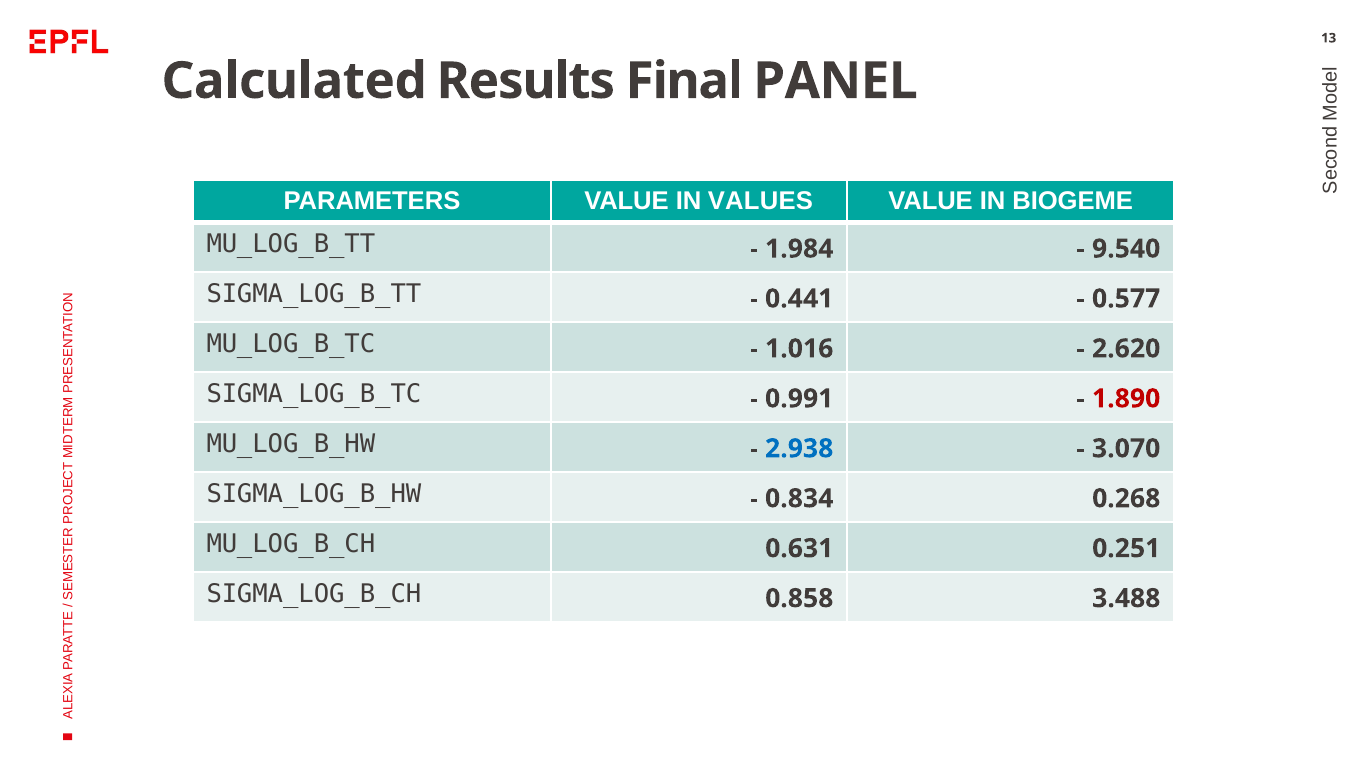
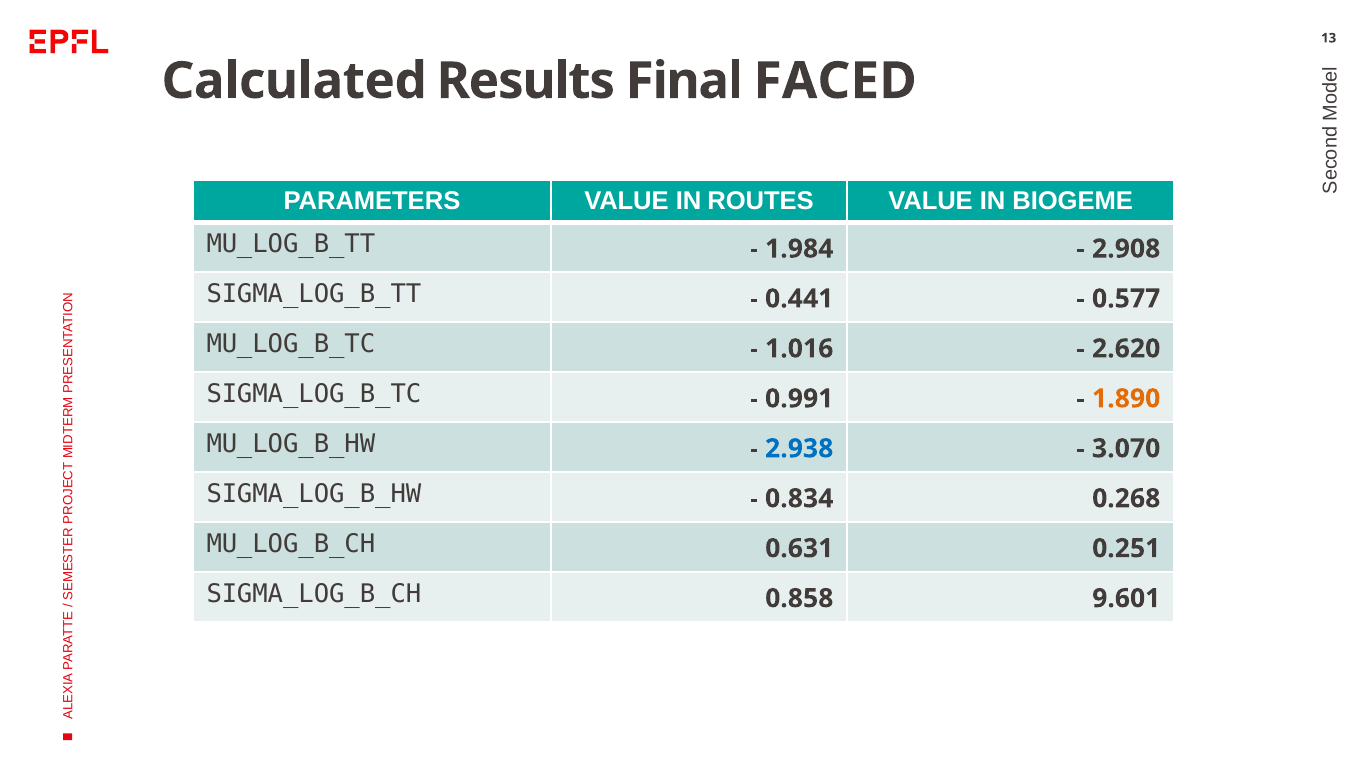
PANEL: PANEL -> FACED
VALUES: VALUES -> ROUTES
9.540: 9.540 -> 2.908
1.890 colour: red -> orange
3.488: 3.488 -> 9.601
